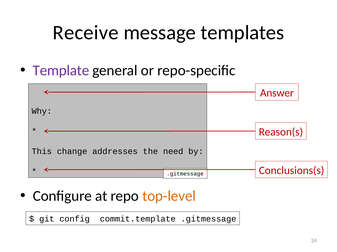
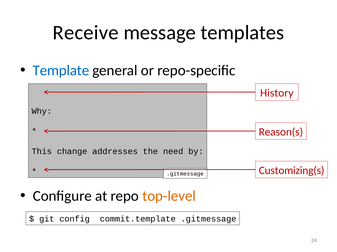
Template colour: purple -> blue
Answer: Answer -> History
Conclusions(s: Conclusions(s -> Customizing(s
